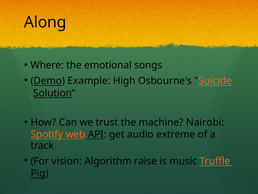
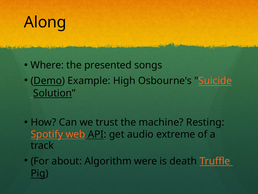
emotional: emotional -> presented
Nairobi: Nairobi -> Resting
vision: vision -> about
raise: raise -> were
music: music -> death
